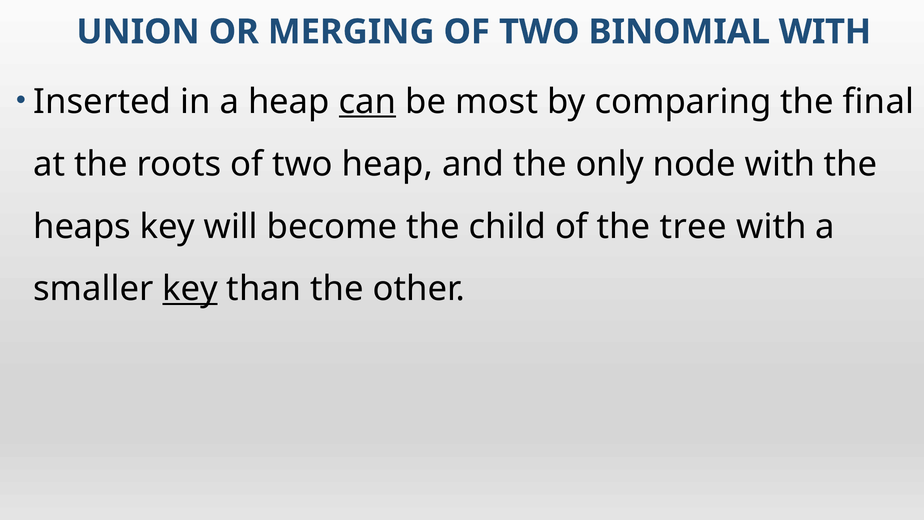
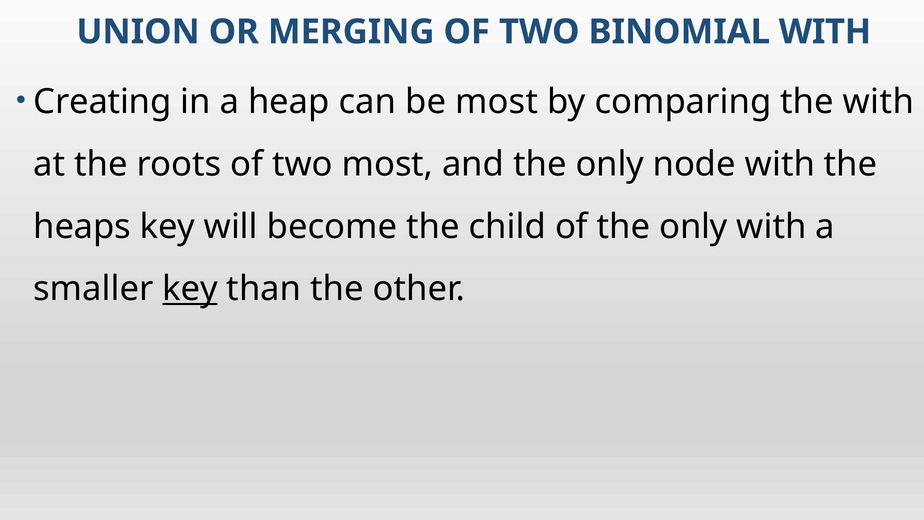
Inserted: Inserted -> Creating
can underline: present -> none
the final: final -> with
two heap: heap -> most
of the tree: tree -> only
